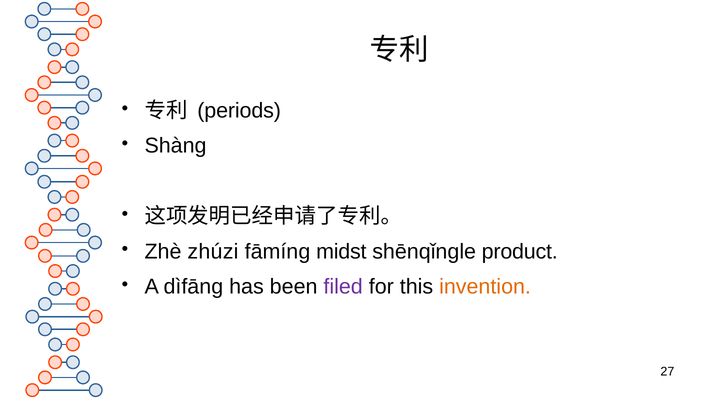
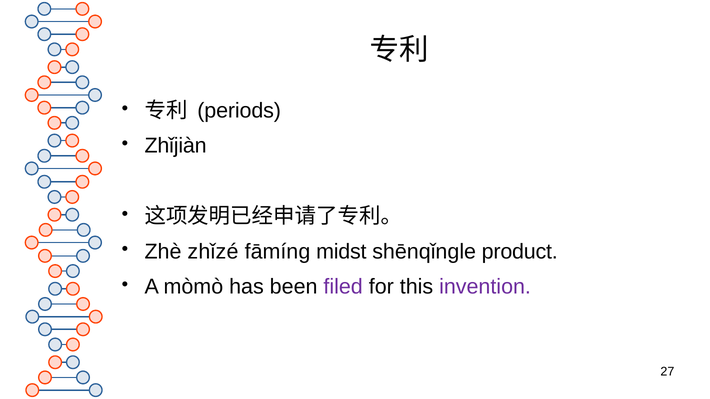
Shàng: Shàng -> Zhǐjiàn
zhúzi: zhúzi -> zhǐzé
dìfāng: dìfāng -> mòmò
invention colour: orange -> purple
